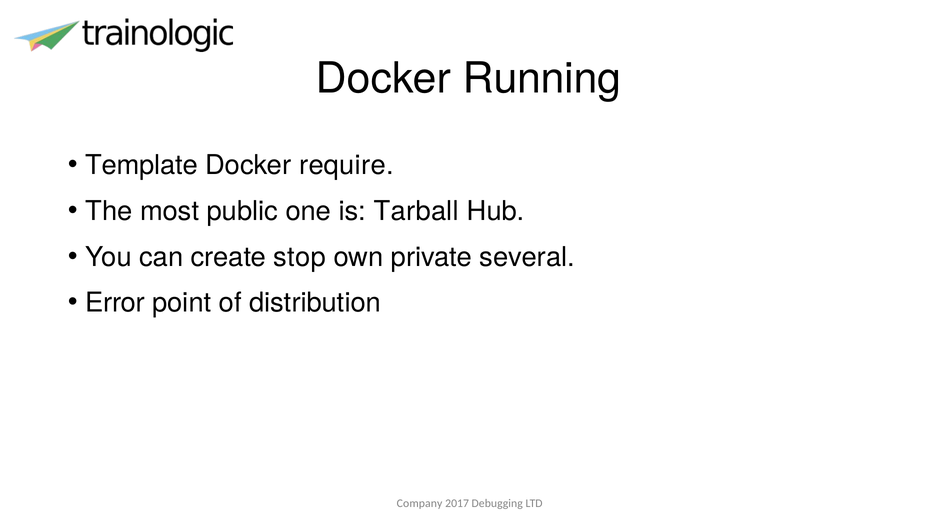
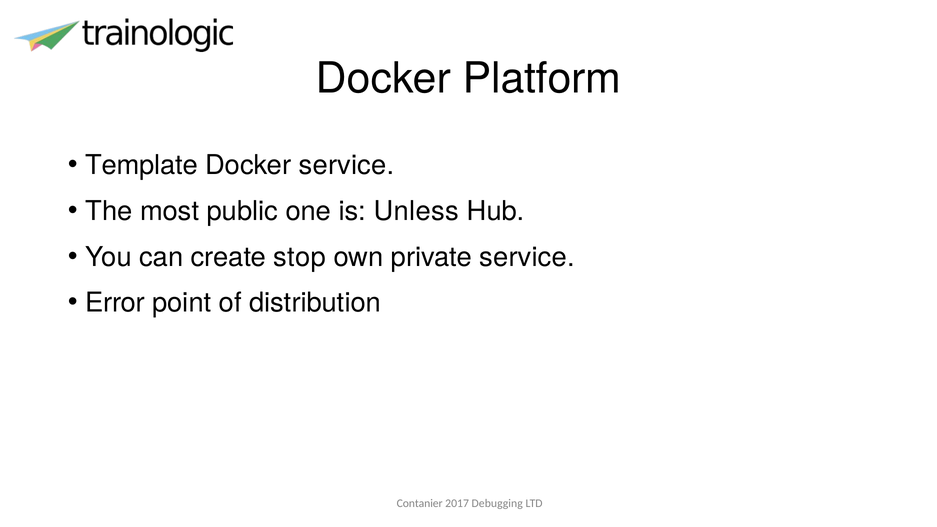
Running: Running -> Platform
Docker require: require -> service
Tarball: Tarball -> Unless
private several: several -> service
Company: Company -> Contanier
